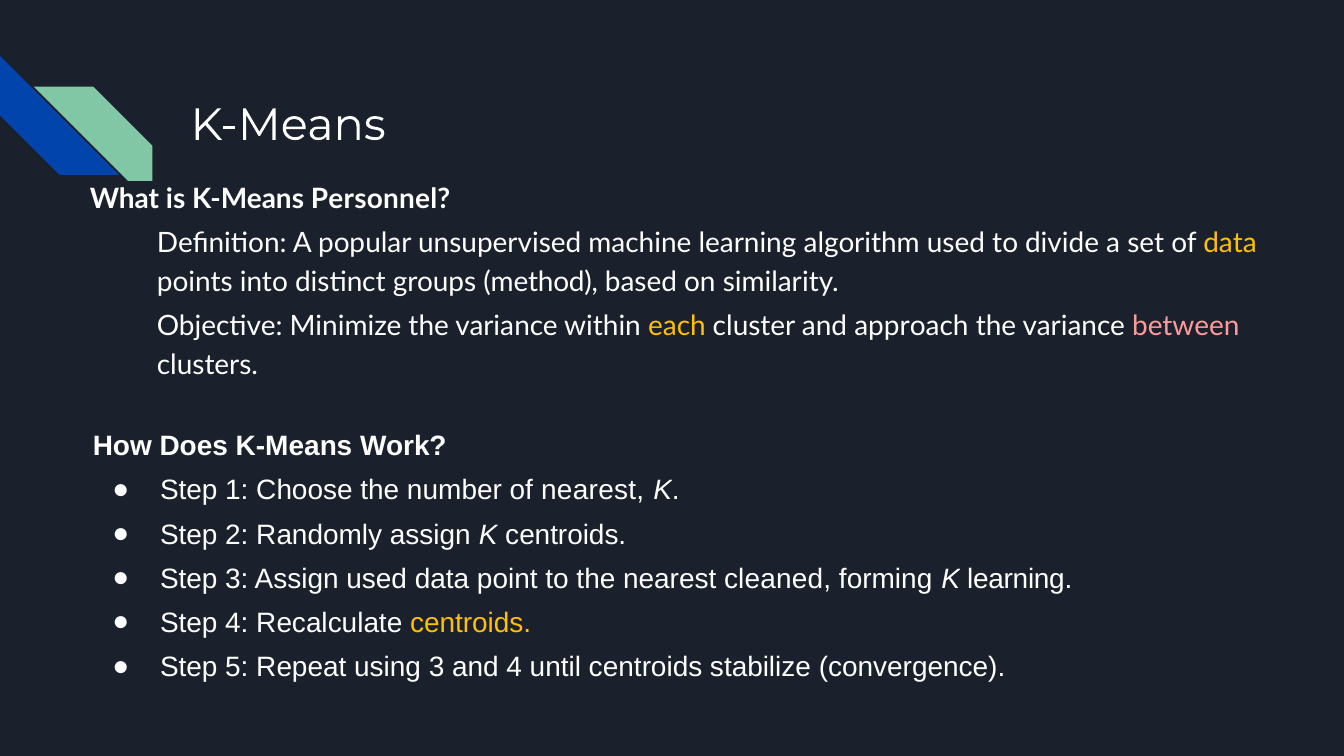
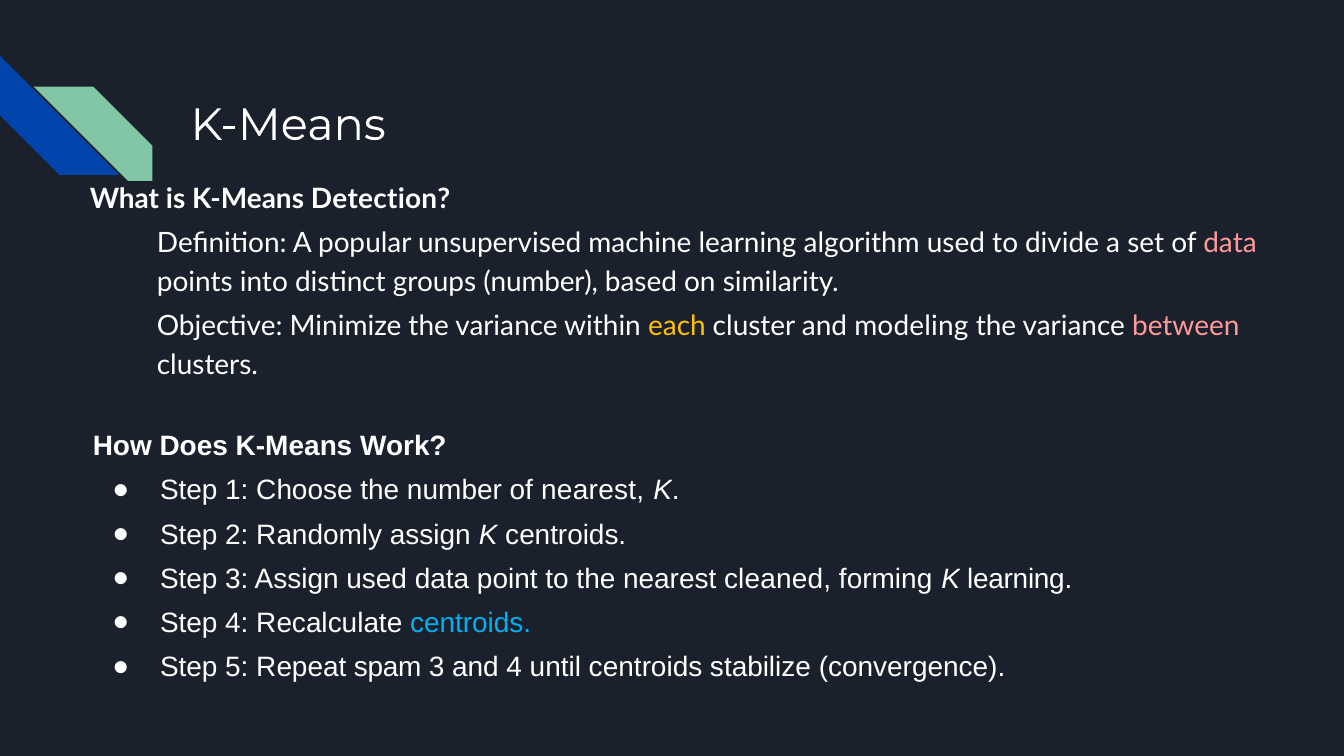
Personnel: Personnel -> Detection
data at (1230, 244) colour: yellow -> pink
groups method: method -> number
approach: approach -> modeling
centroids at (471, 623) colour: yellow -> light blue
using: using -> spam
